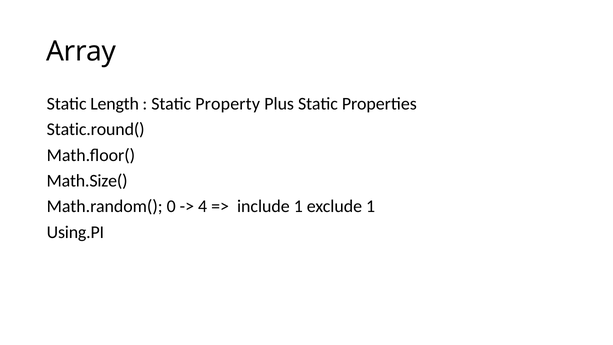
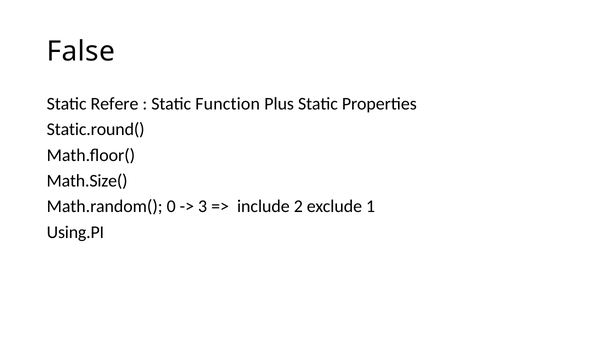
Array: Array -> False
Length: Length -> Refere
Property: Property -> Function
4: 4 -> 3
include 1: 1 -> 2
